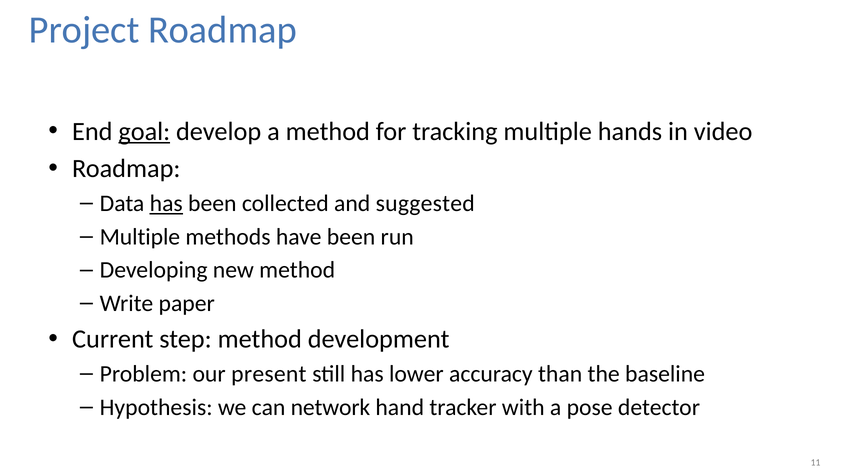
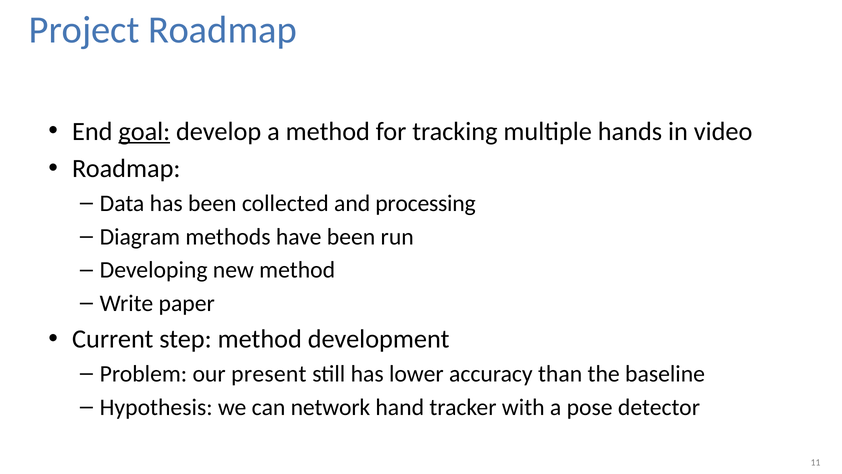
has at (166, 203) underline: present -> none
suggested: suggested -> processing
Multiple at (140, 237): Multiple -> Diagram
